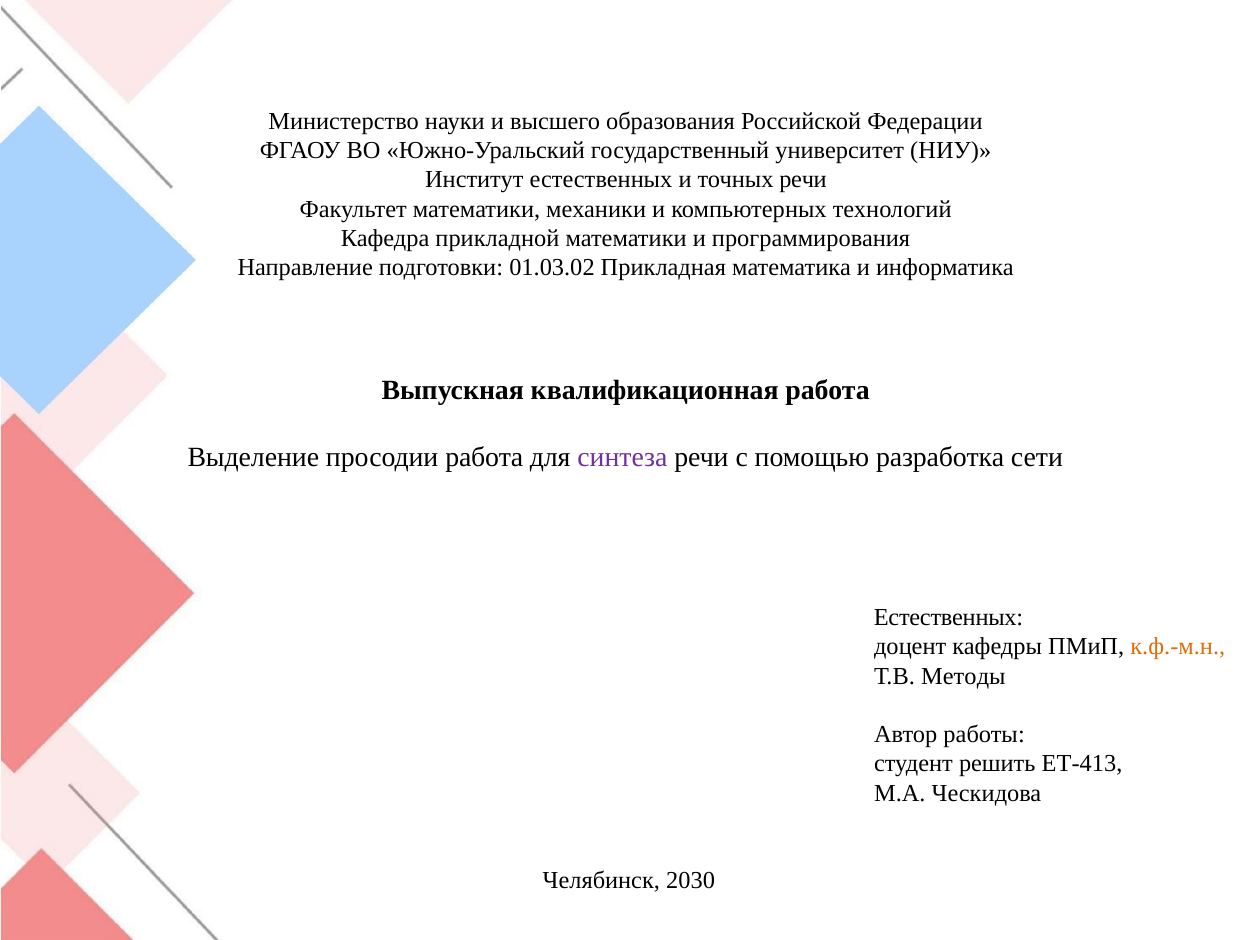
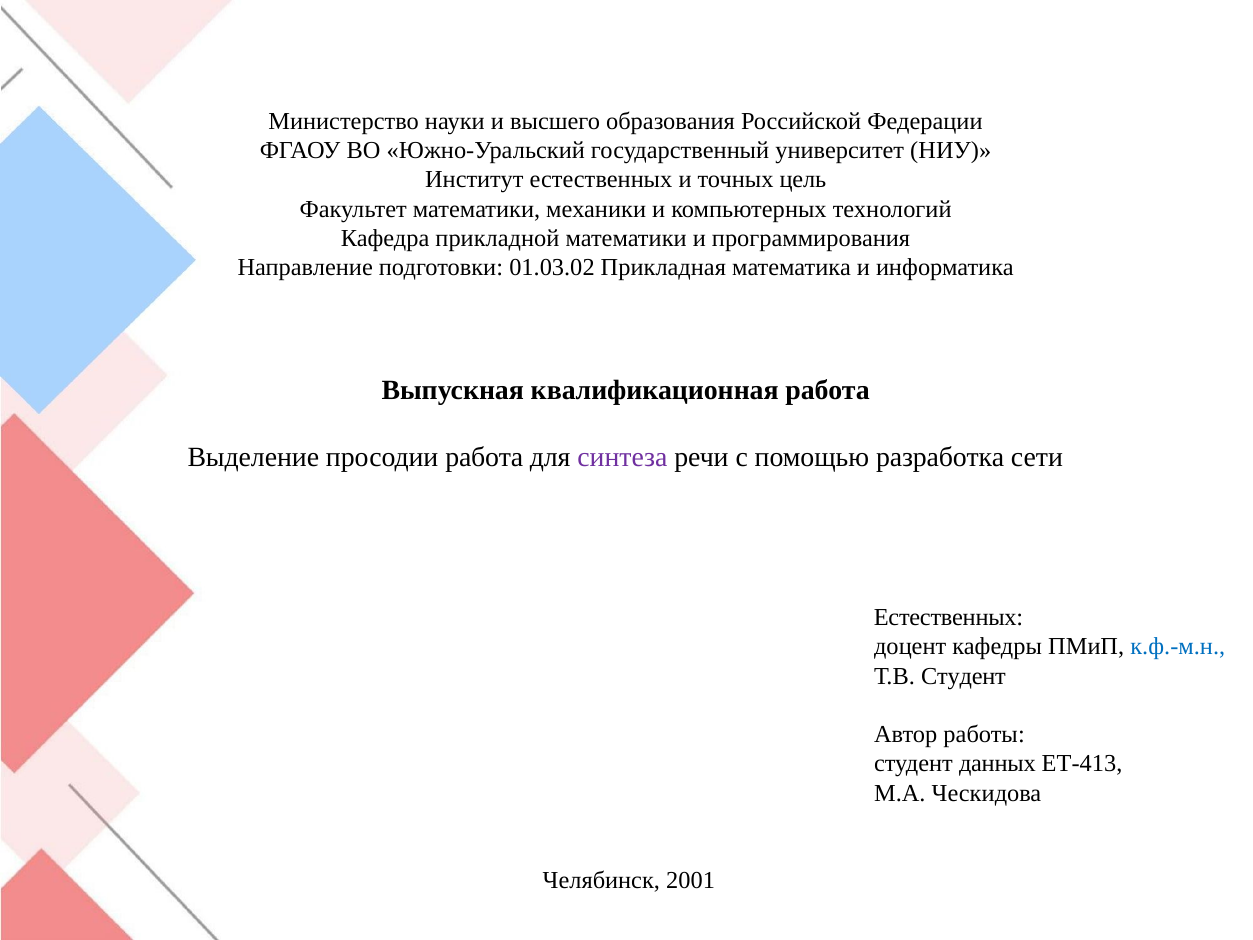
точных речи: речи -> цель
к.ф.-м.н colour: orange -> blue
Т.В Методы: Методы -> Студент
решить: решить -> данных
2030: 2030 -> 2001
